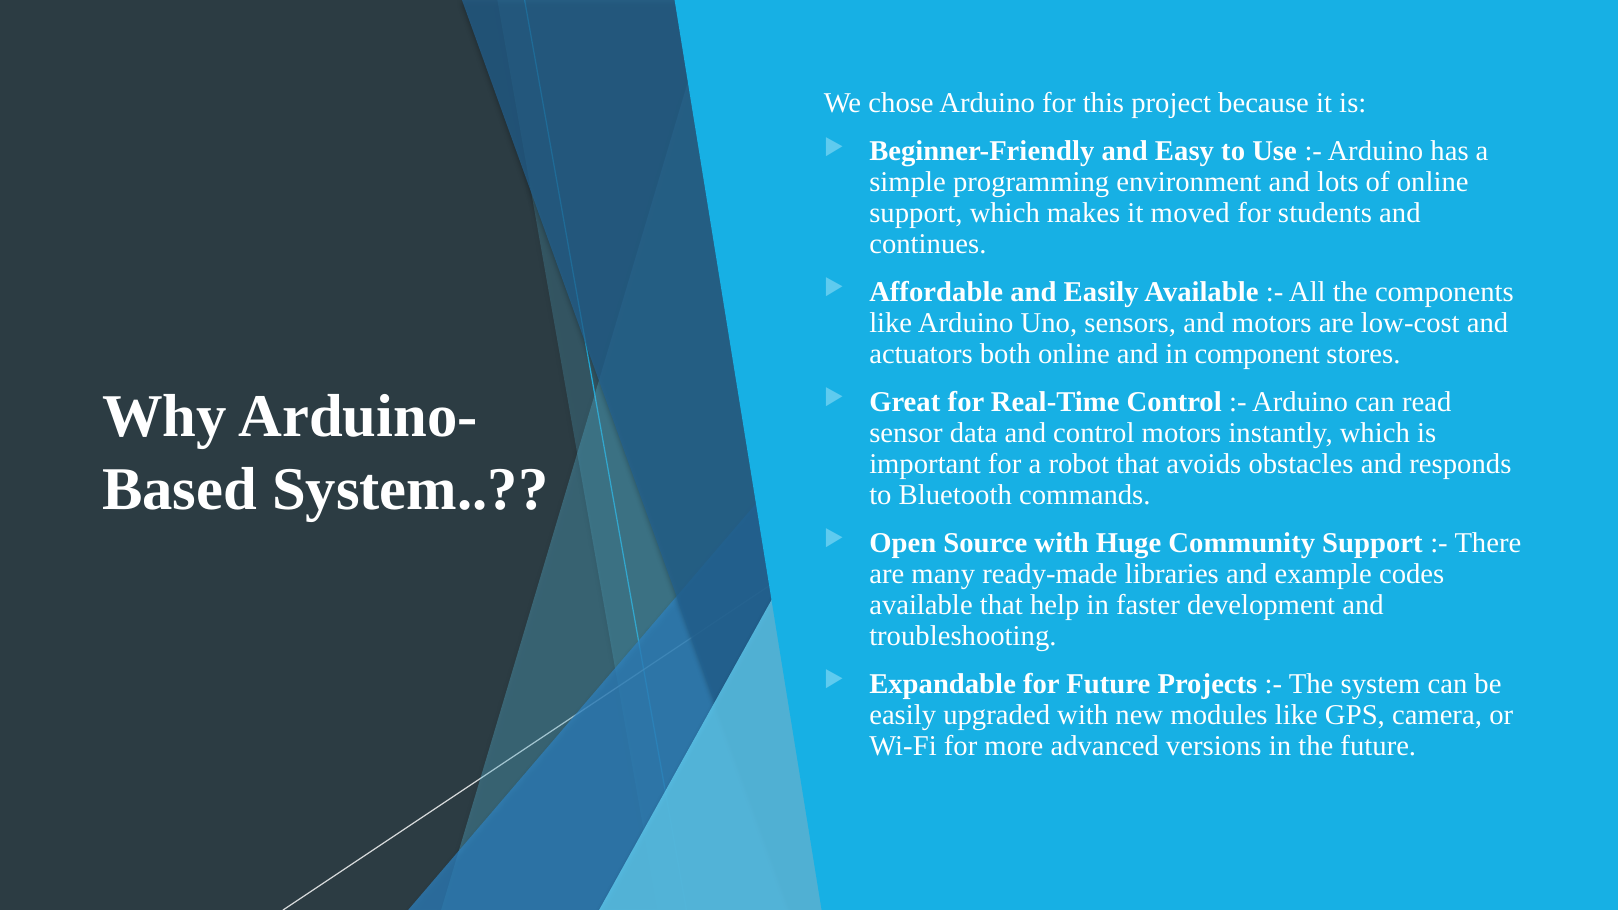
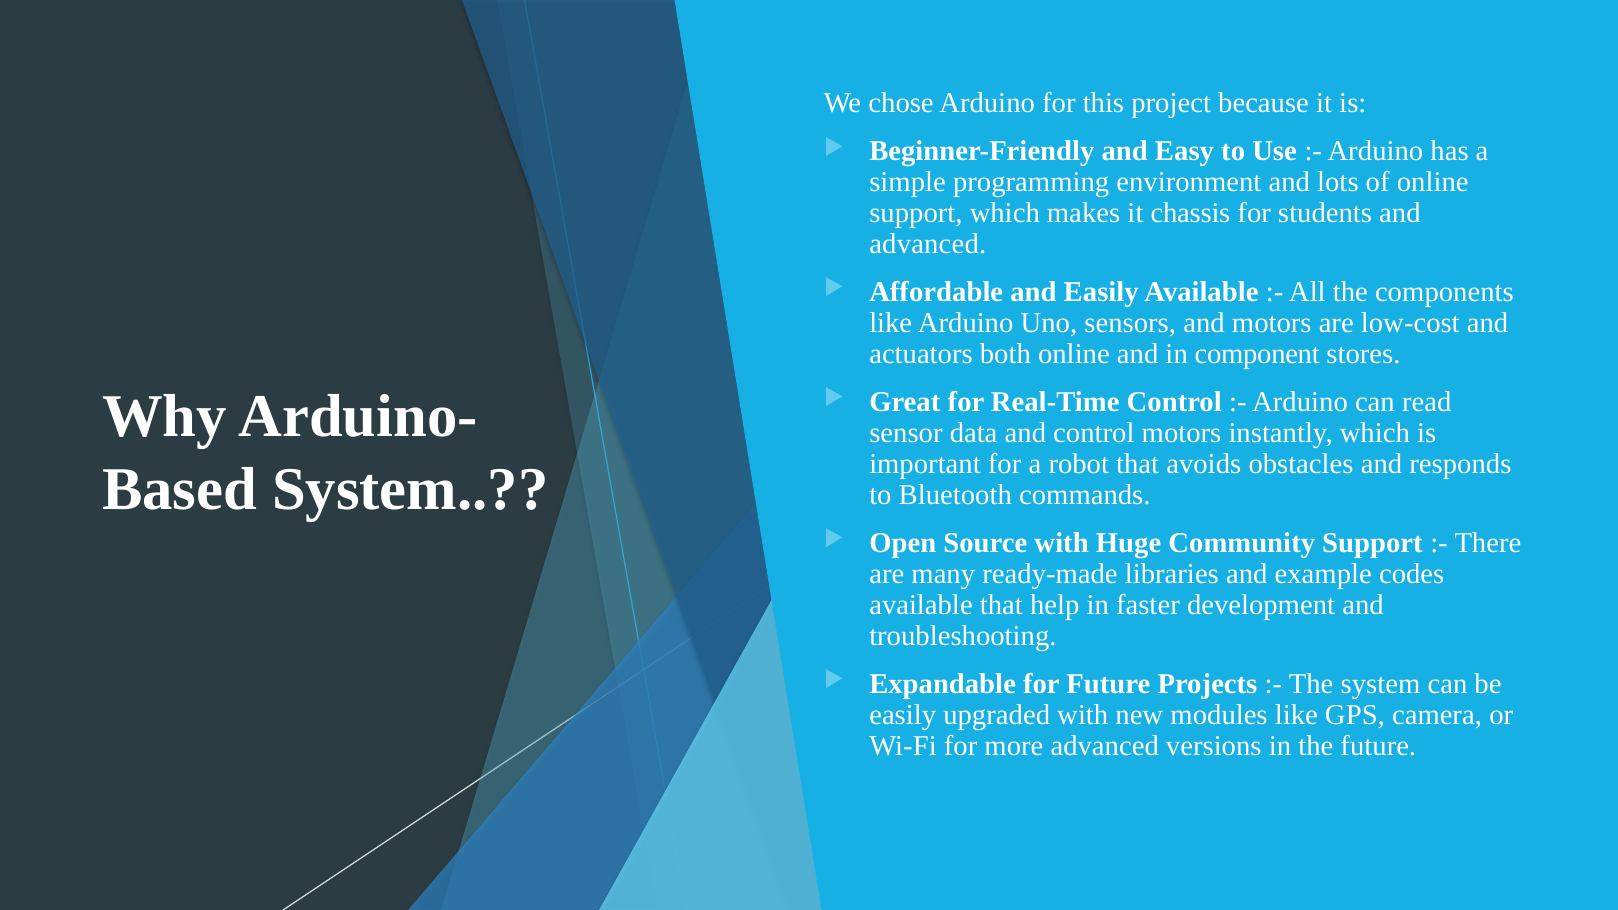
moved: moved -> chassis
continues at (928, 244): continues -> advanced
